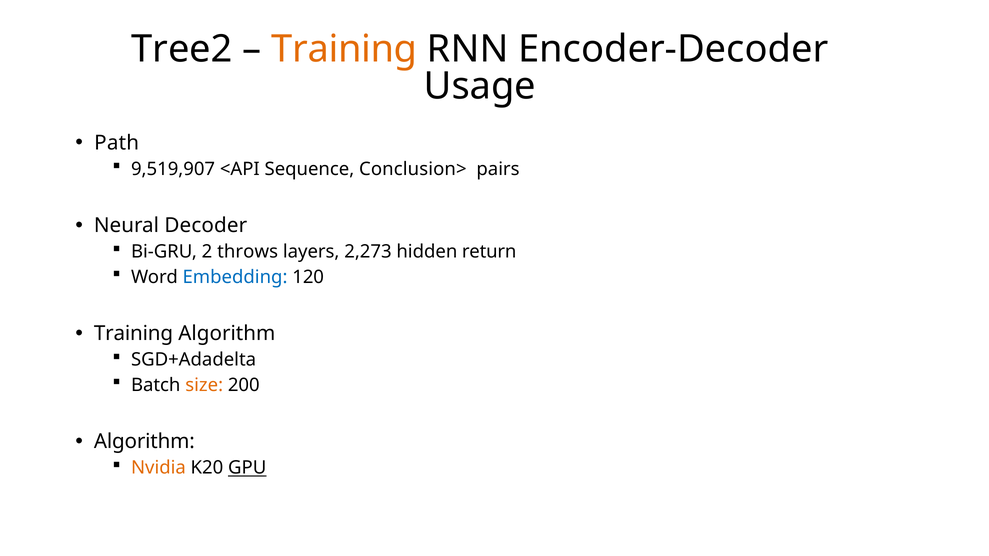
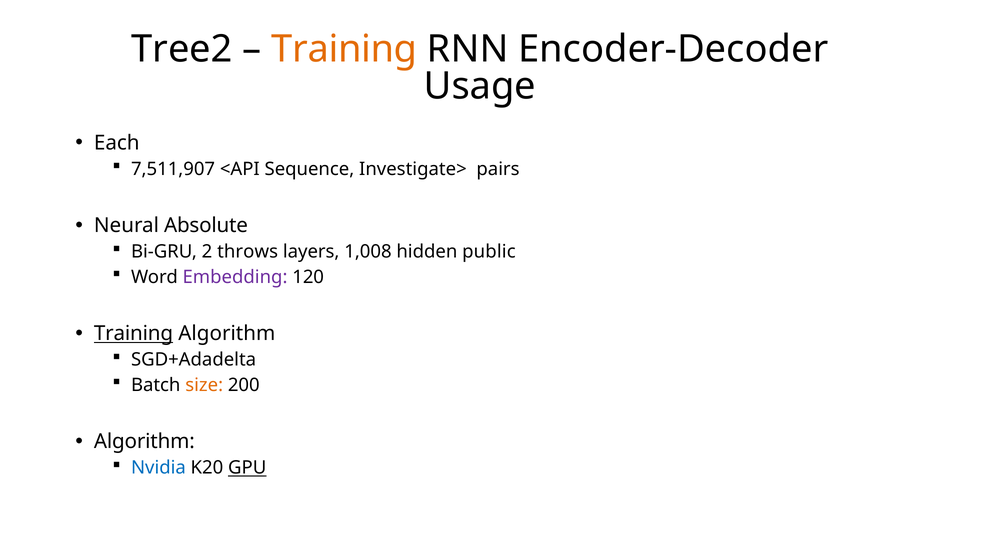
Path: Path -> Each
9,519,907: 9,519,907 -> 7,511,907
Conclusion>: Conclusion> -> Investigate>
Decoder: Decoder -> Absolute
2,273: 2,273 -> 1,008
return: return -> public
Embedding colour: blue -> purple
Training at (134, 334) underline: none -> present
Nvidia colour: orange -> blue
